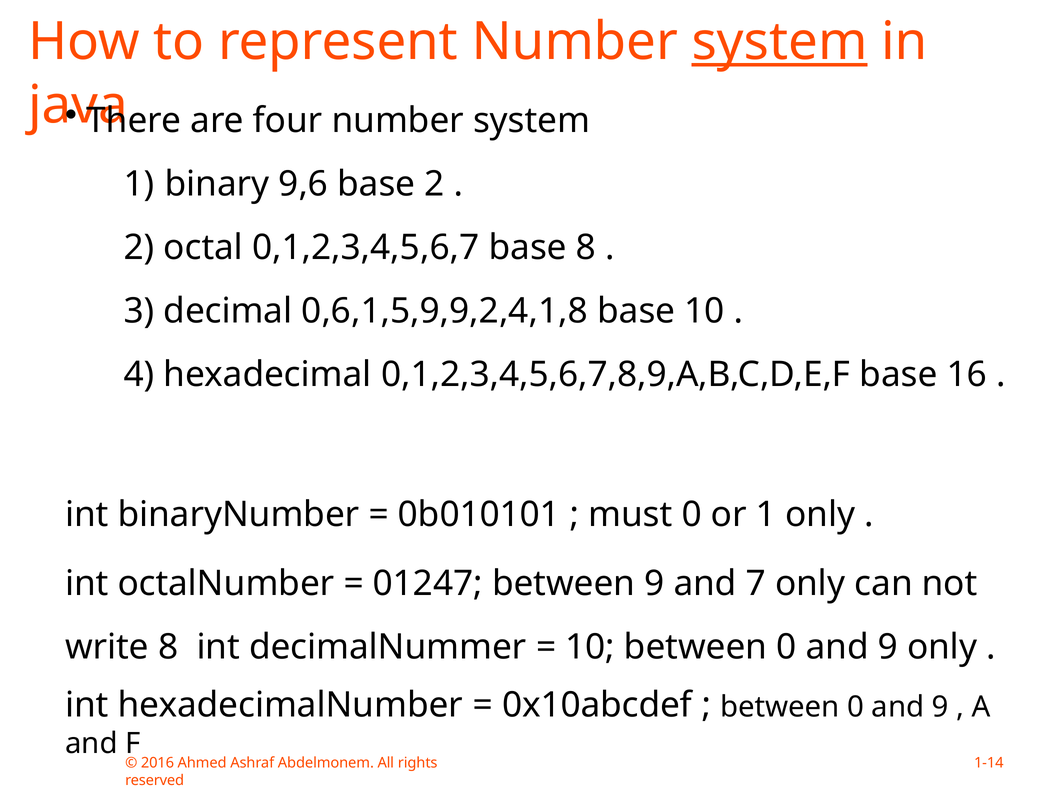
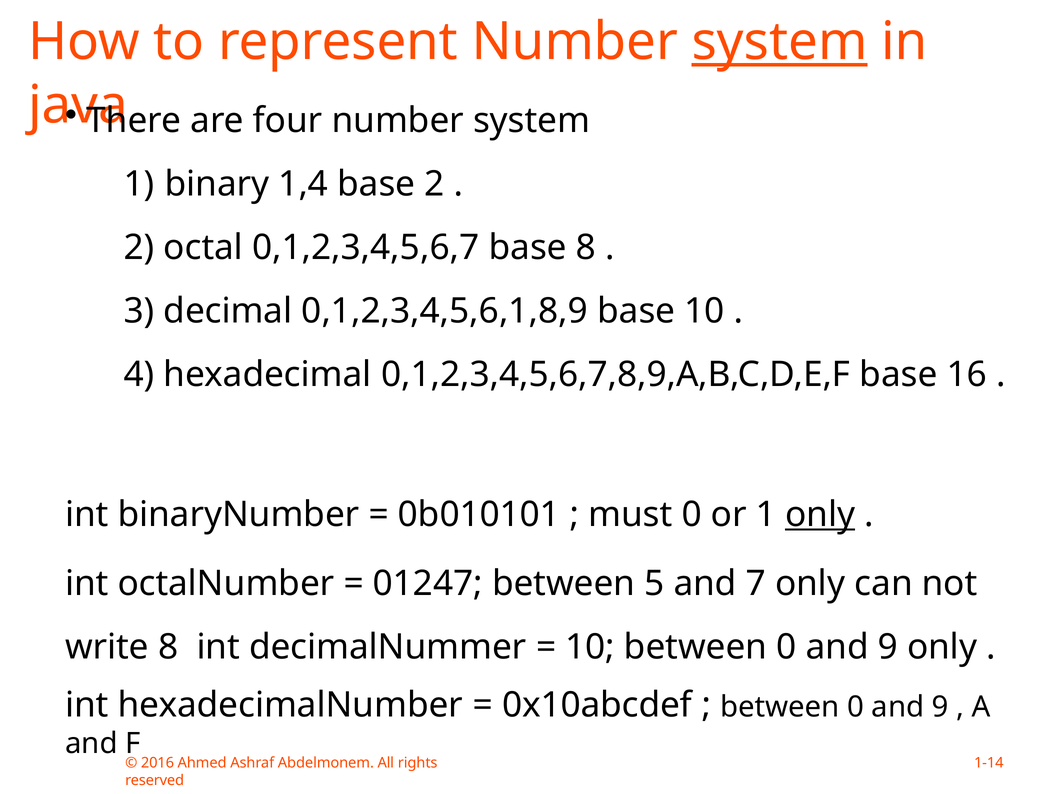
9,6: 9,6 -> 1,4
0,6,1,5,9,9,2,4,1,8: 0,6,1,5,9,9,2,4,1,8 -> 0,1,2,3,4,5,6,1,8,9
only at (820, 514) underline: none -> present
between 9: 9 -> 5
